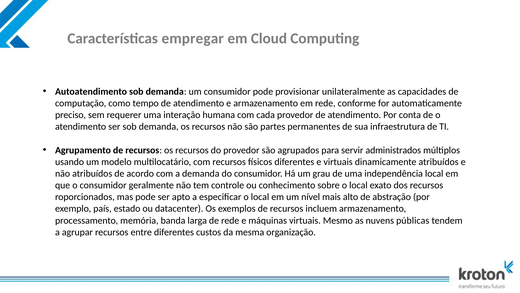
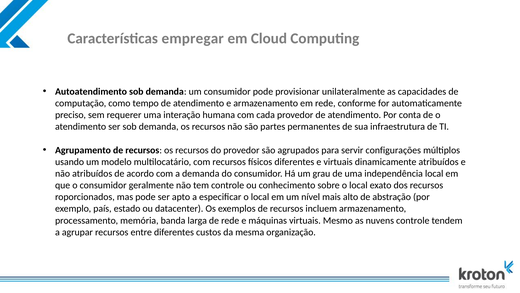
administrados: administrados -> configurações
nuvens públicas: públicas -> controle
